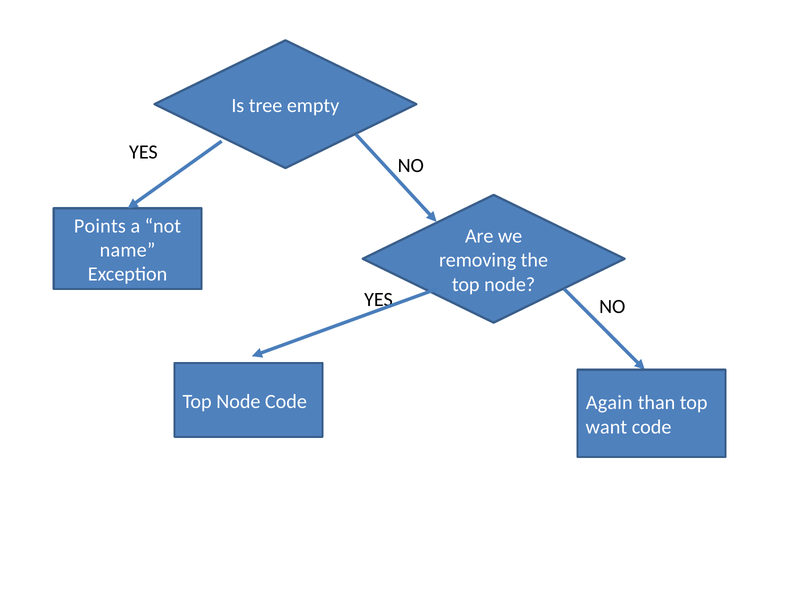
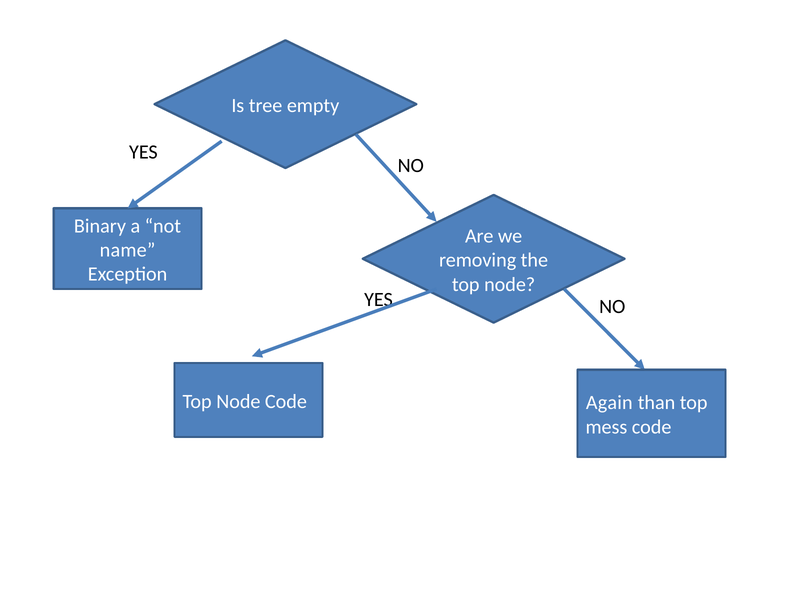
Points: Points -> Binary
want: want -> mess
